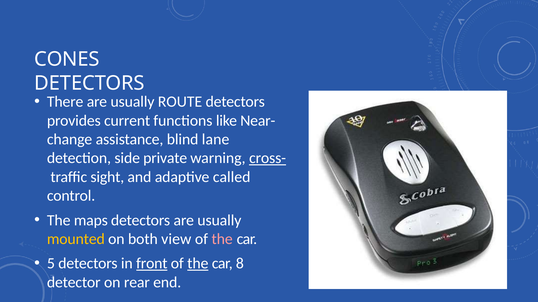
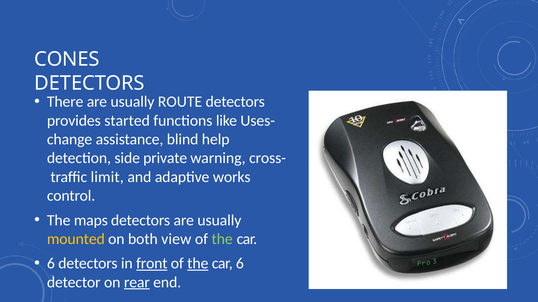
current: current -> started
Near-: Near- -> Uses-
lane: lane -> help
cross- underline: present -> none
sight: sight -> limit
called: called -> works
the at (222, 239) colour: pink -> light green
5 at (51, 264): 5 -> 6
car 8: 8 -> 6
rear underline: none -> present
